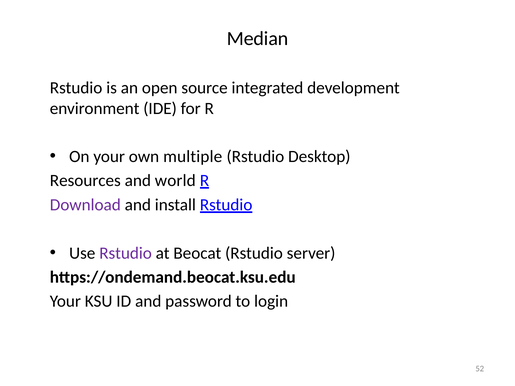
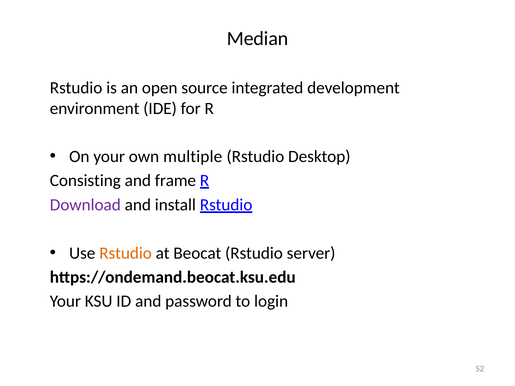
Resources: Resources -> Consisting
world: world -> frame
Rstudio at (126, 253) colour: purple -> orange
